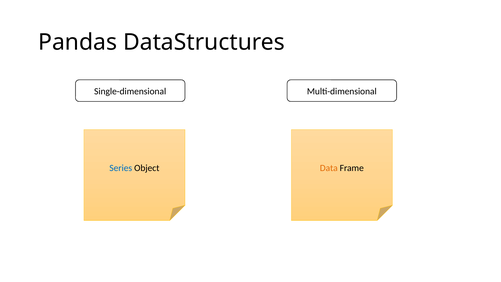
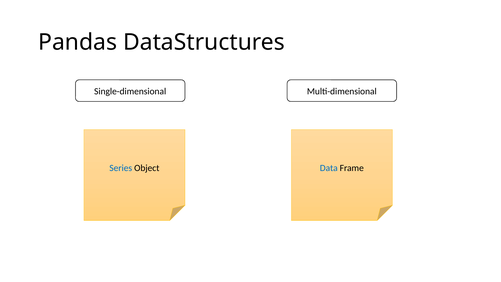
Data colour: orange -> blue
